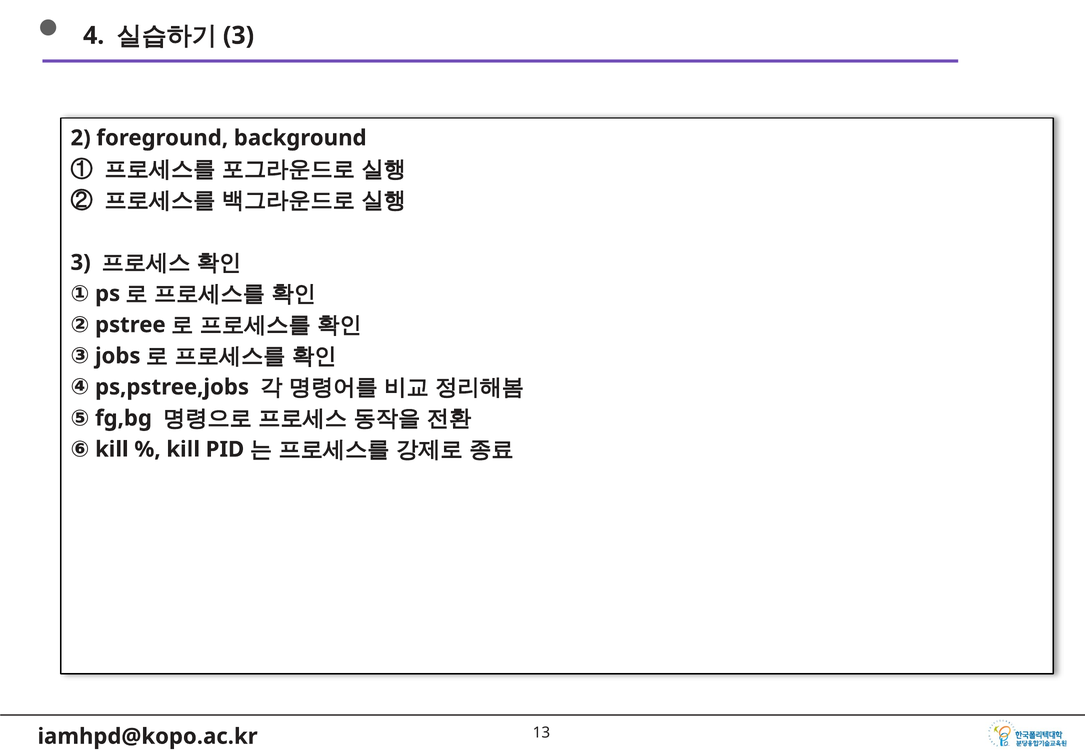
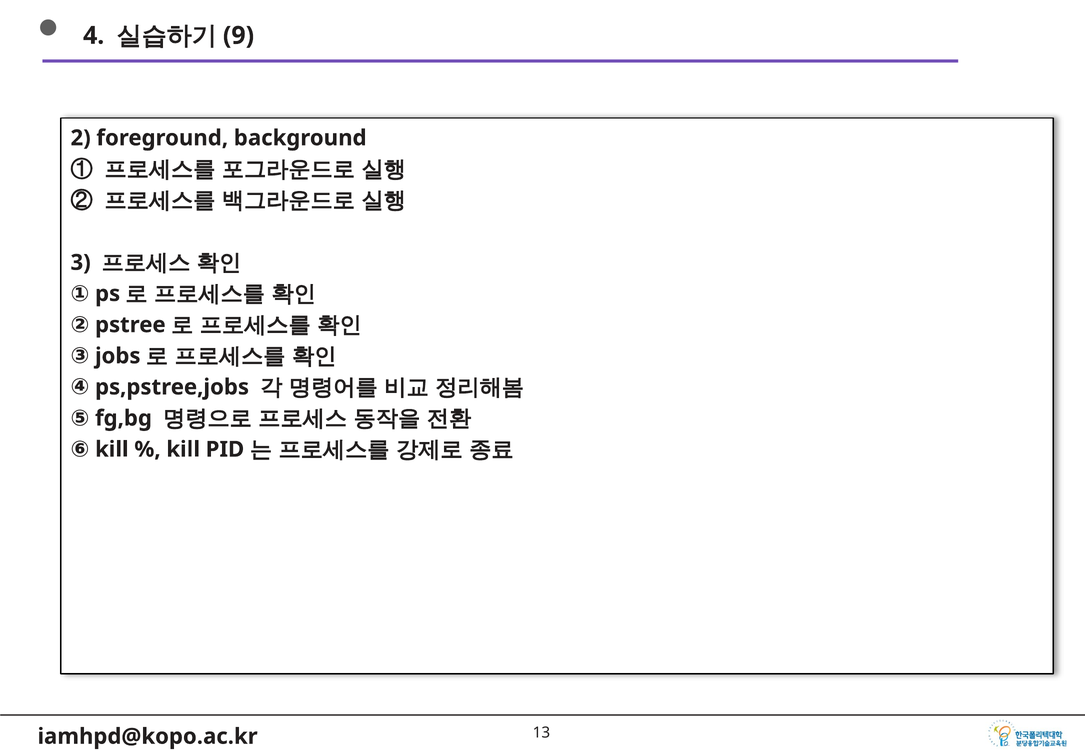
3 at (239, 36): 3 -> 9
